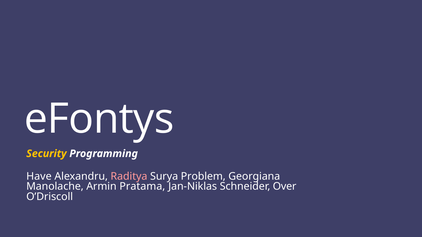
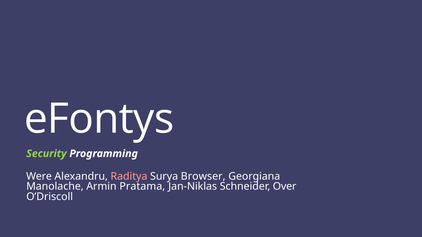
Security colour: yellow -> light green
Have: Have -> Were
Problem: Problem -> Browser
